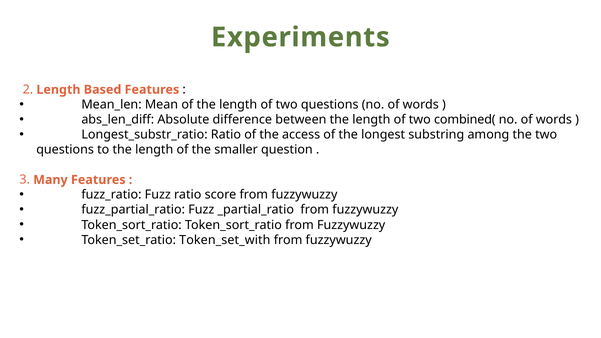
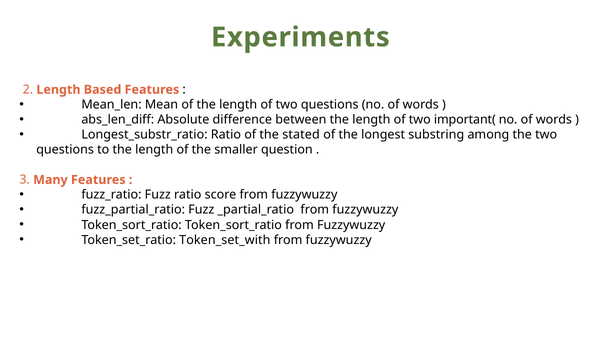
combined(: combined( -> important(
access: access -> stated
